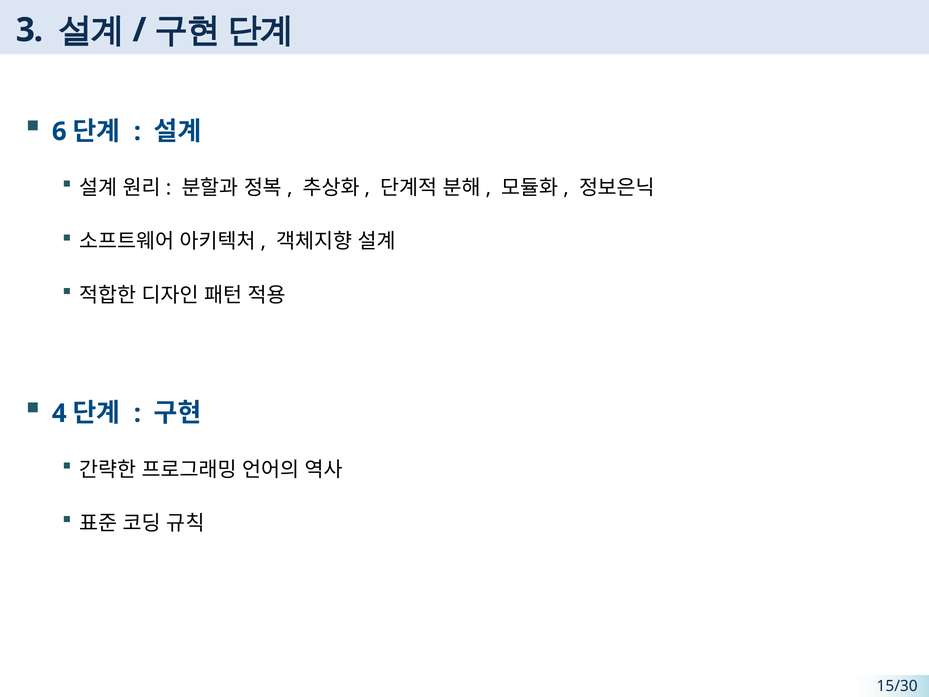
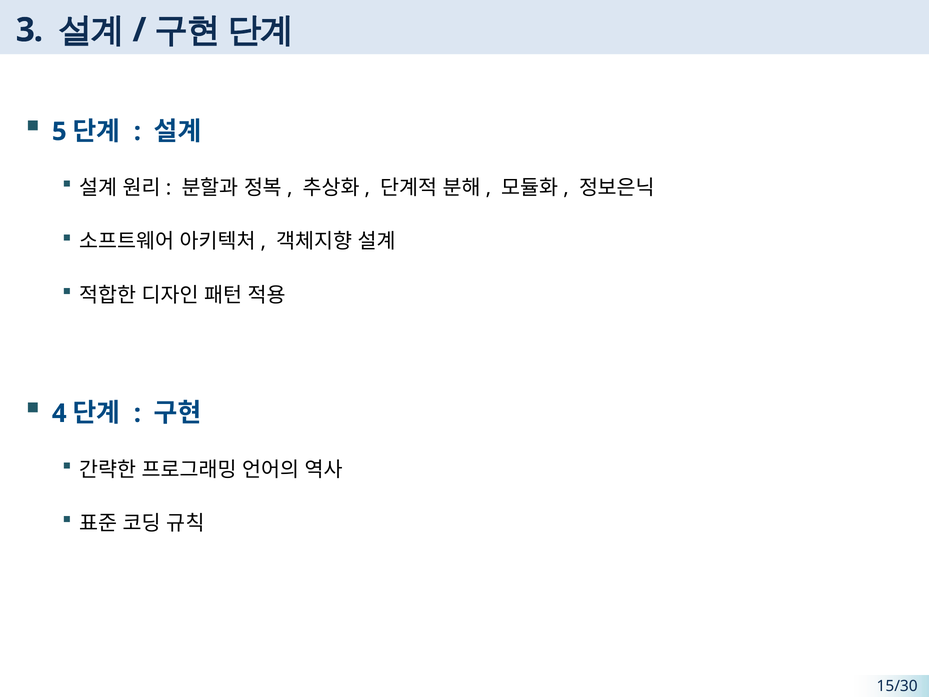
6: 6 -> 5
